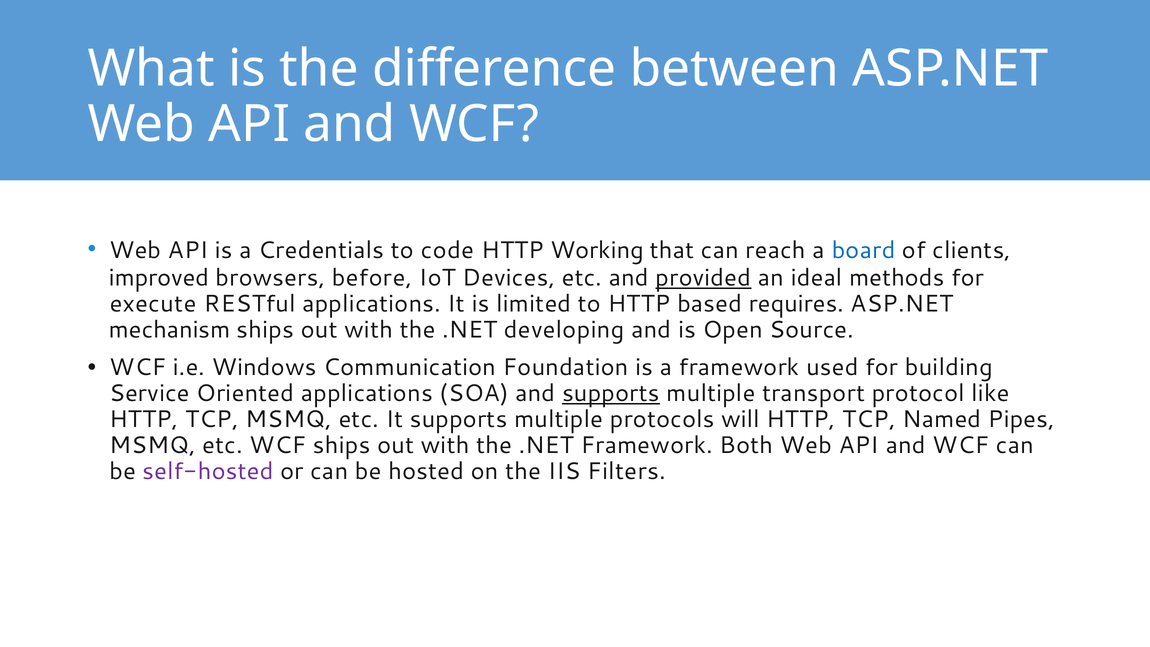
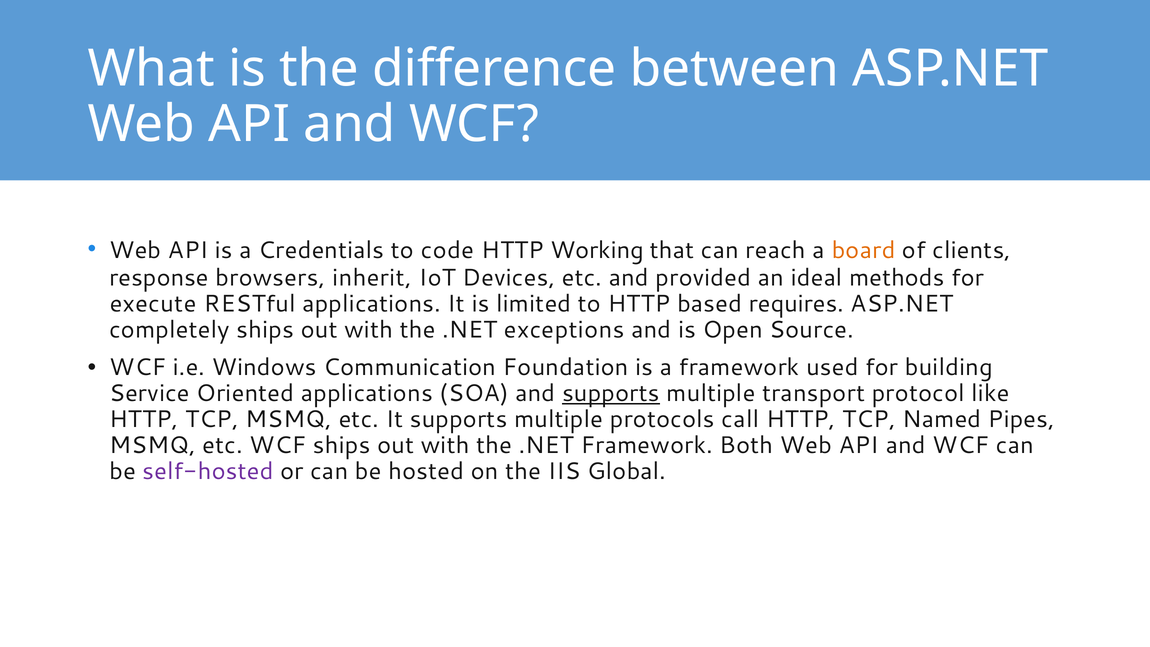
board colour: blue -> orange
improved: improved -> response
before: before -> inherit
provided underline: present -> none
mechanism: mechanism -> completely
developing: developing -> exceptions
will: will -> call
Filters: Filters -> Global
